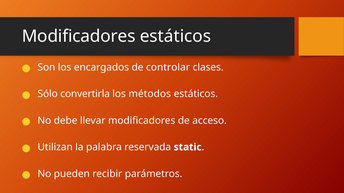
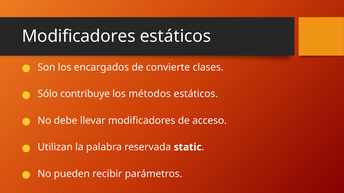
controlar: controlar -> convierte
convertirla: convertirla -> contribuye
